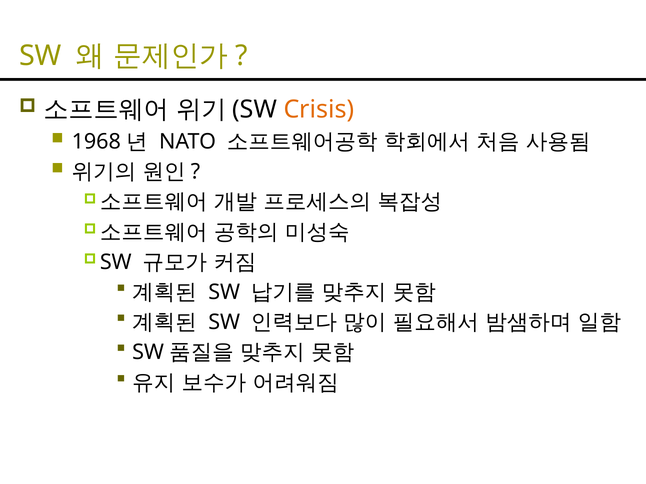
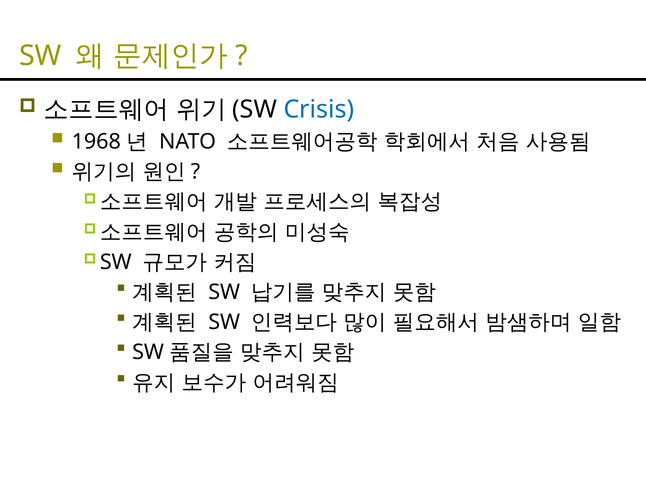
Crisis colour: orange -> blue
